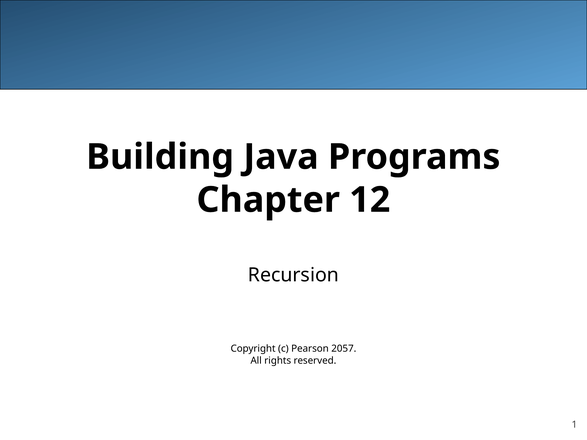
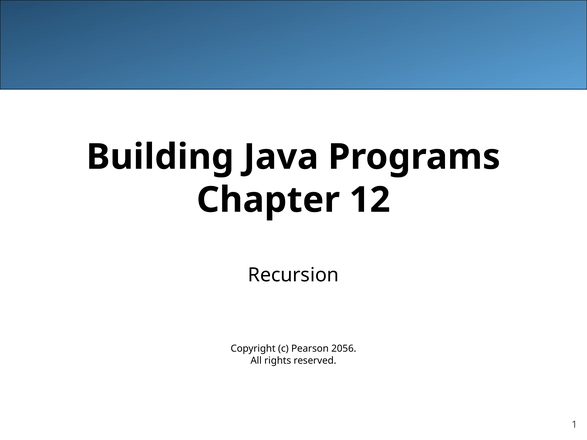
2057: 2057 -> 2056
